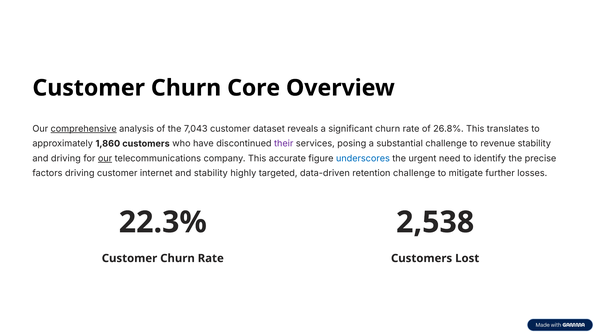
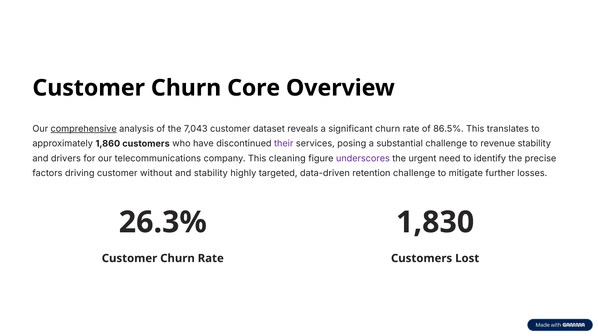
26.8%: 26.8% -> 86.5%
and driving: driving -> drivers
our at (105, 159) underline: present -> none
accurate: accurate -> cleaning
underscores colour: blue -> purple
internet: internet -> without
22.3%: 22.3% -> 26.3%
2,538: 2,538 -> 1,830
